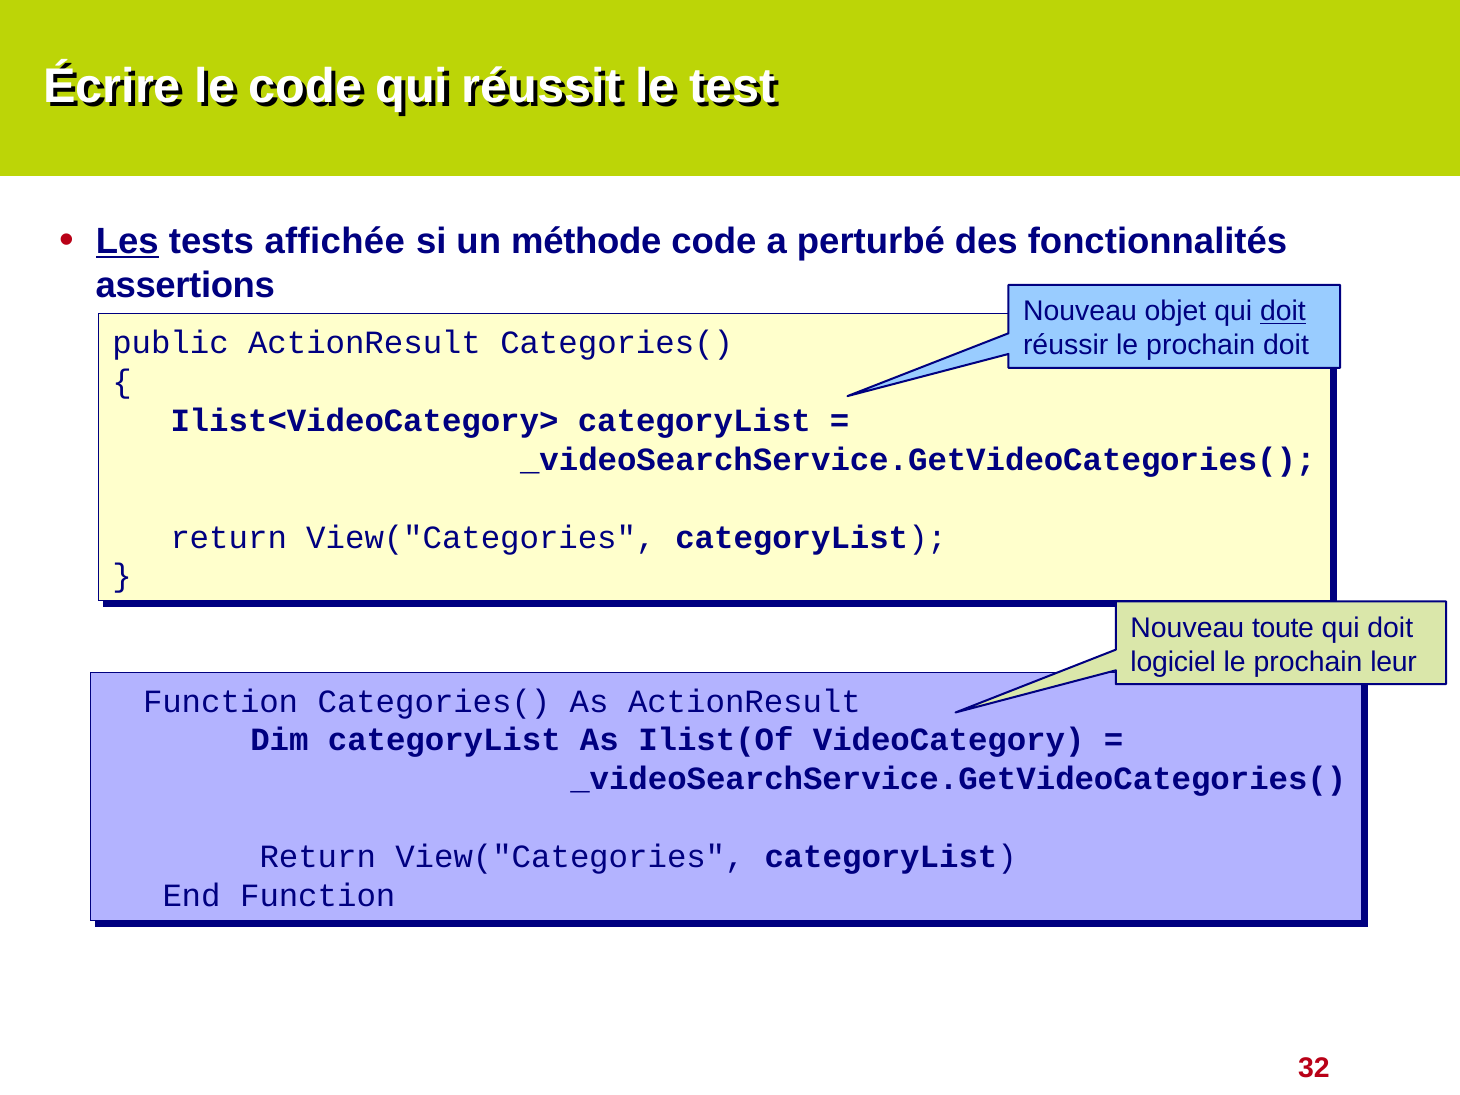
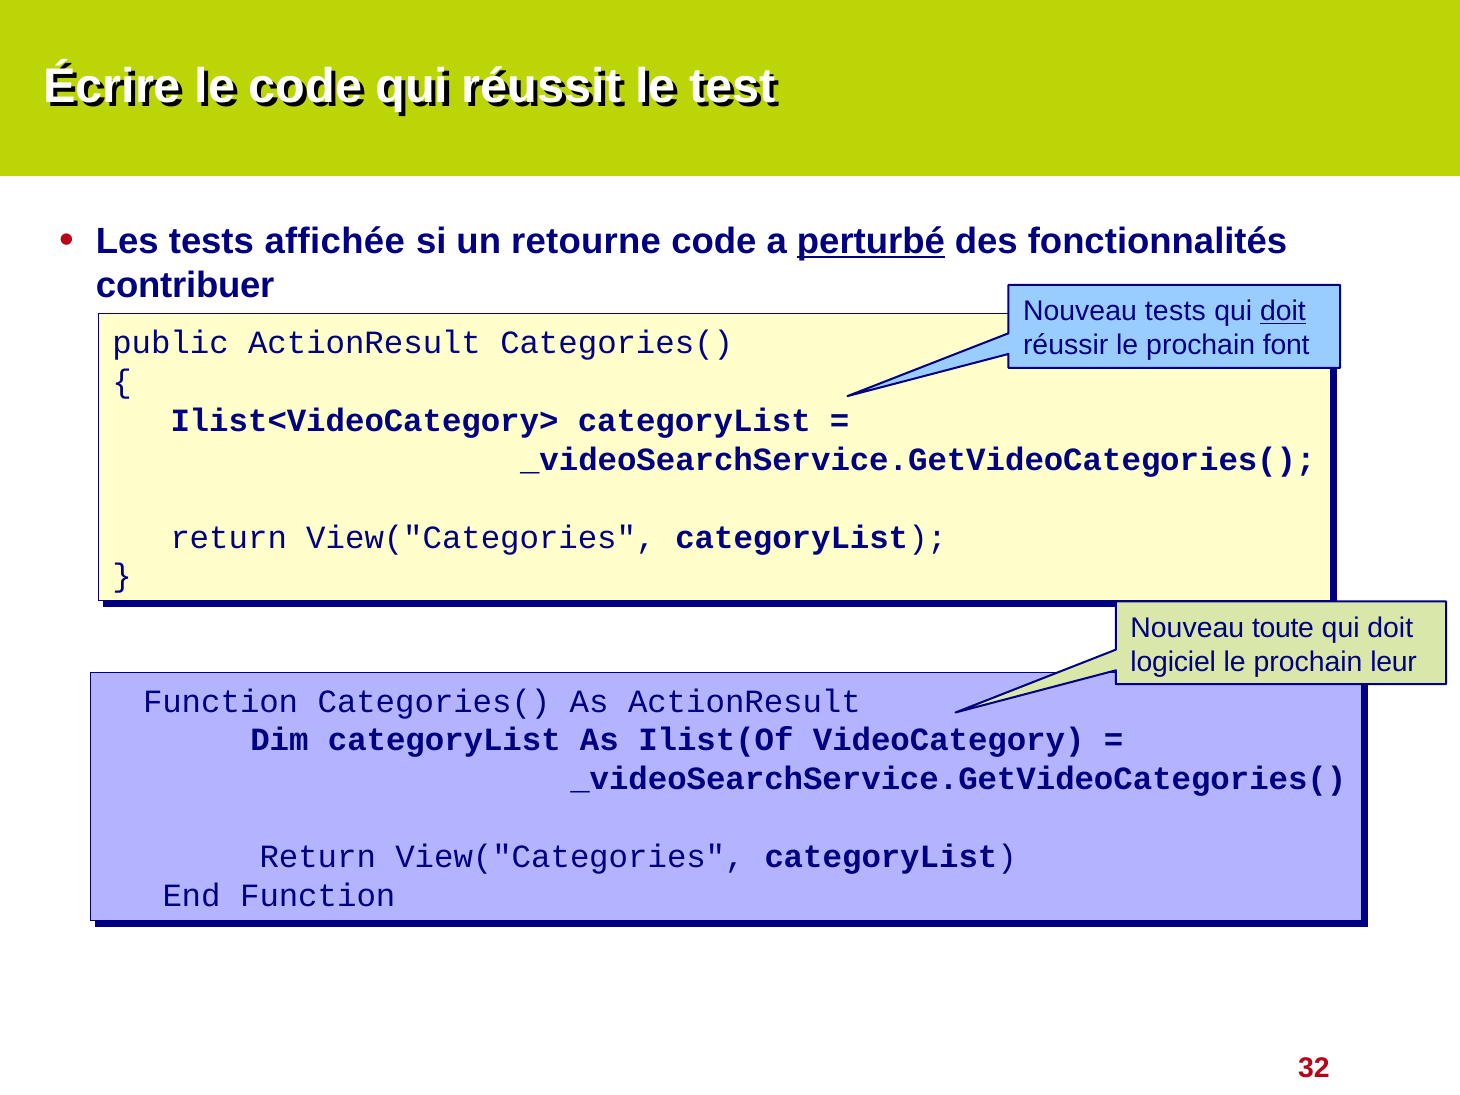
Les underline: present -> none
méthode: méthode -> retourne
perturbé underline: none -> present
assertions: assertions -> contribuer
Nouveau objet: objet -> tests
prochain doit: doit -> font
